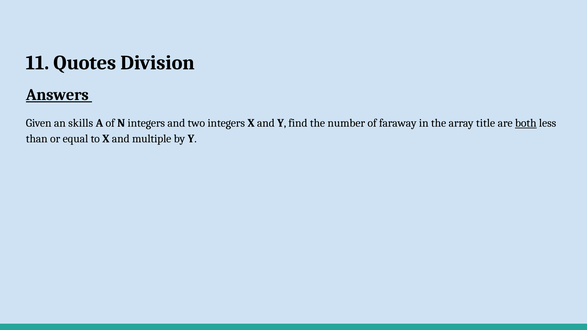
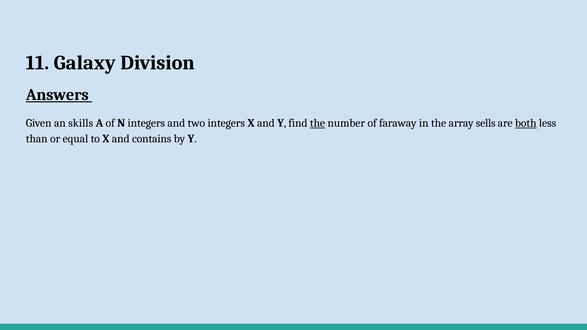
Quotes: Quotes -> Galaxy
the at (317, 123) underline: none -> present
title: title -> sells
multiple: multiple -> contains
